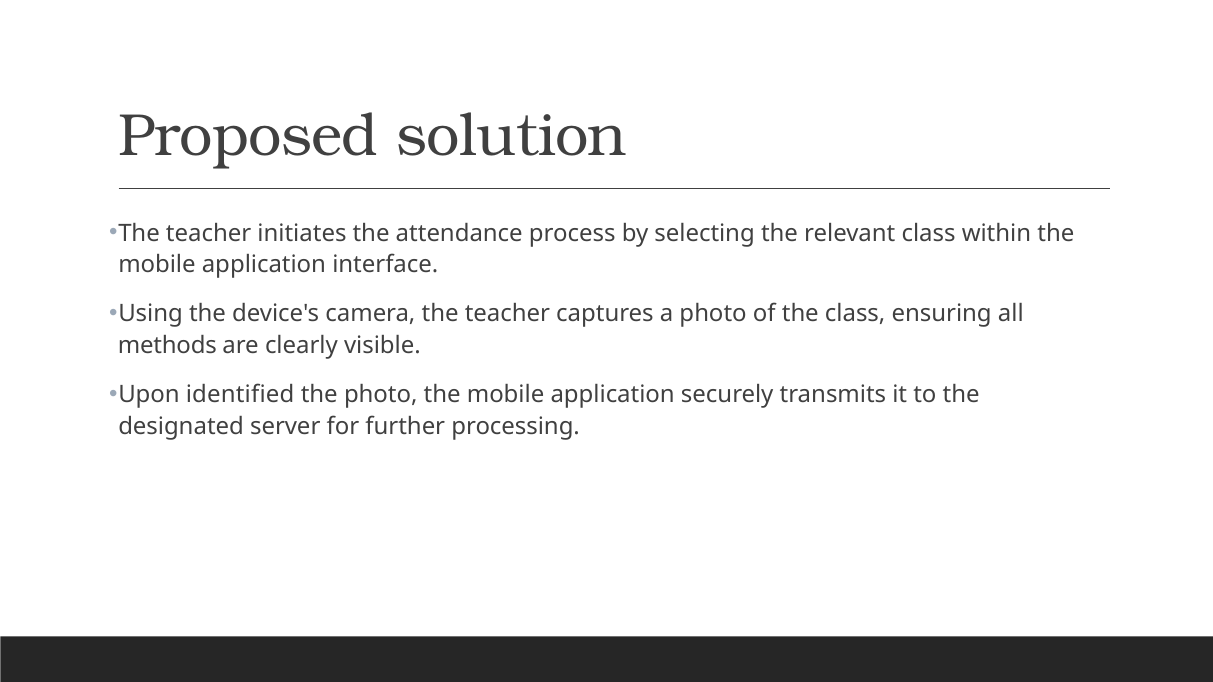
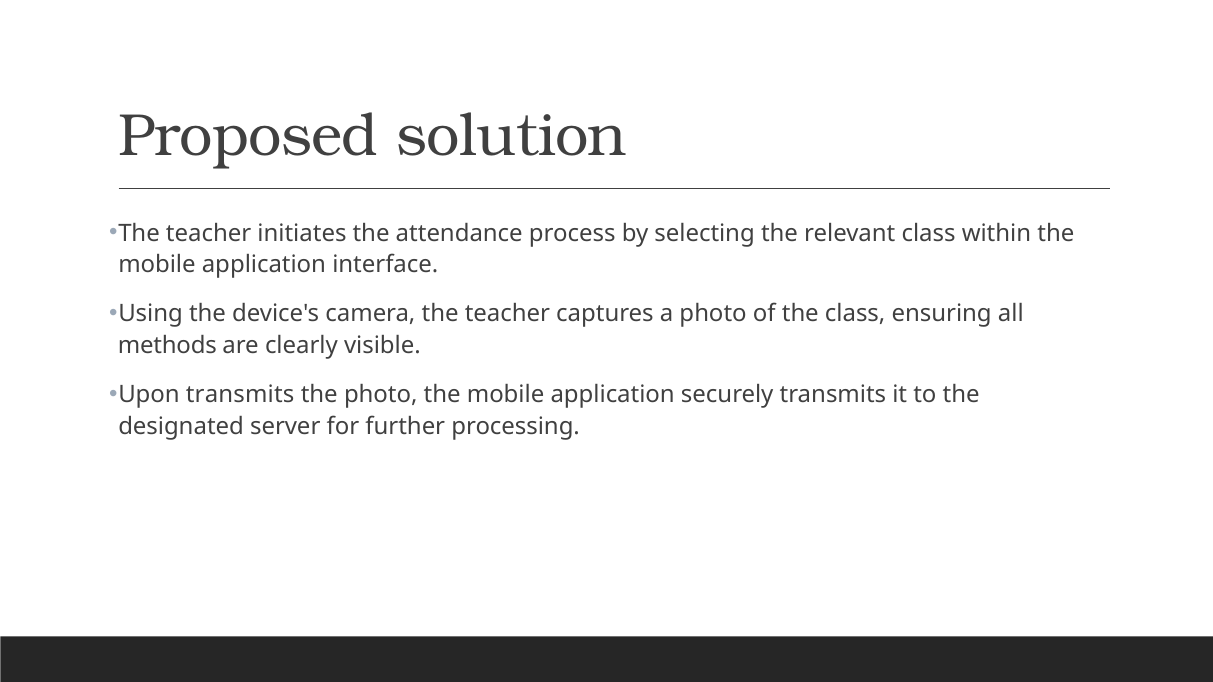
Upon identified: identified -> transmits
